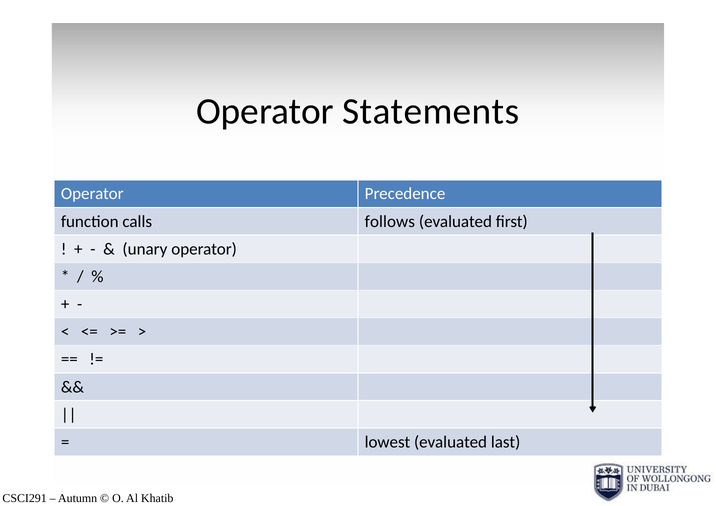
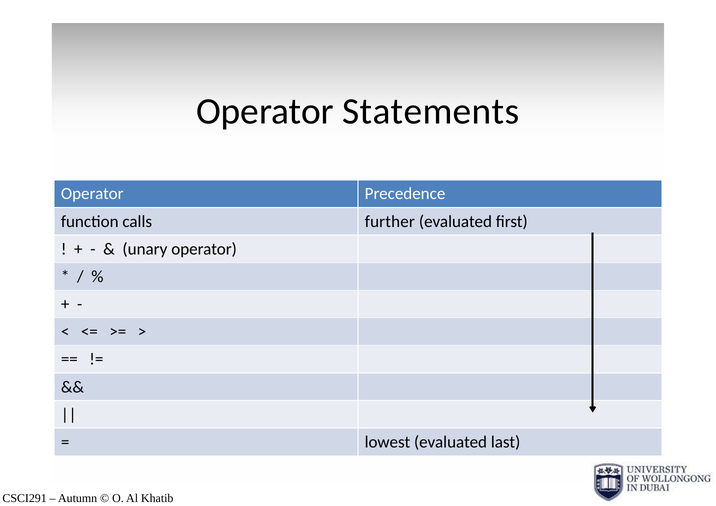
follows: follows -> further
